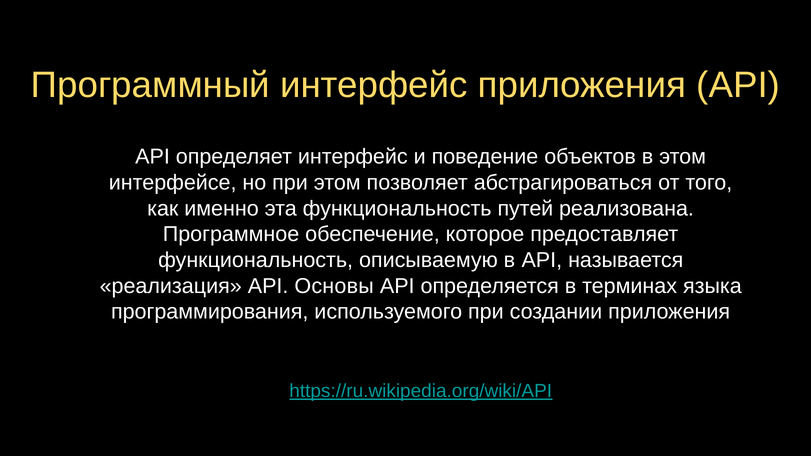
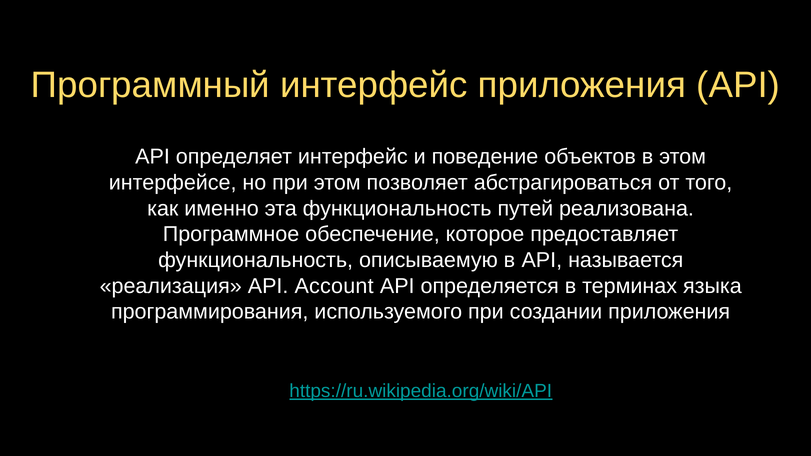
Основы: Основы -> Account
